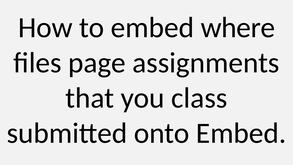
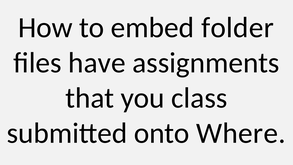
where: where -> folder
page: page -> have
onto Embed: Embed -> Where
